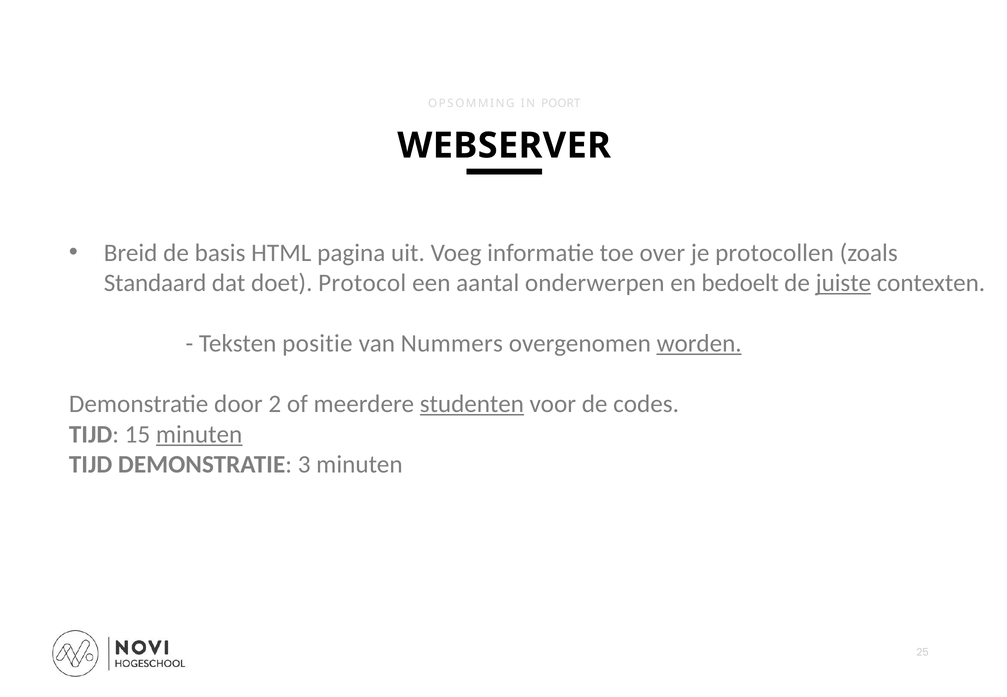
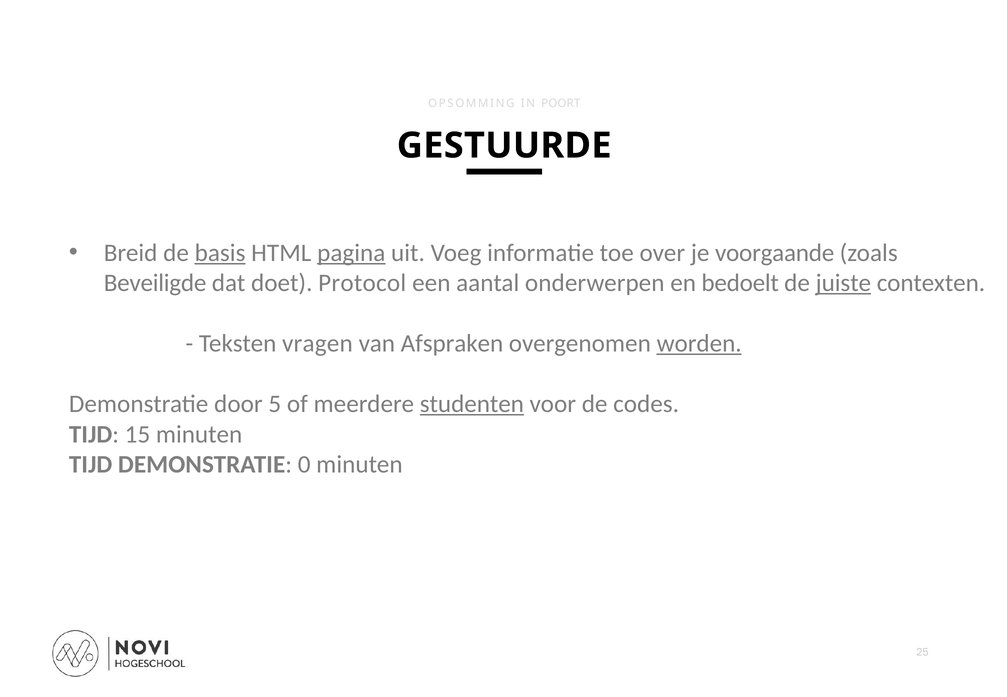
WEBSERVER: WEBSERVER -> GESTUURDE
basis underline: none -> present
pagina underline: none -> present
protocollen: protocollen -> voorgaande
Standaard: Standaard -> Beveiligde
positie: positie -> vragen
Nummers: Nummers -> Afspraken
2: 2 -> 5
minuten at (199, 434) underline: present -> none
3: 3 -> 0
